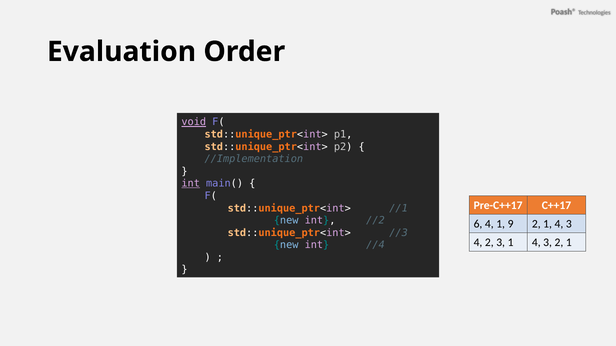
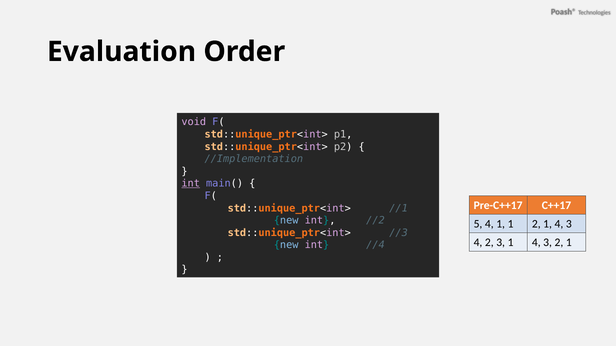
void underline: present -> none
6: 6 -> 5
1 9: 9 -> 1
